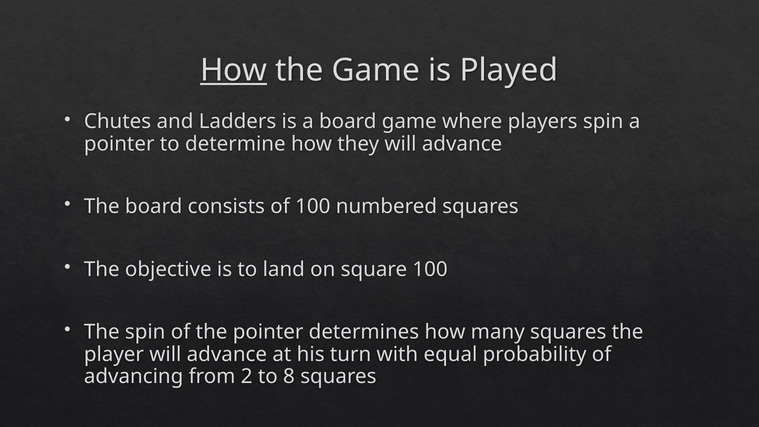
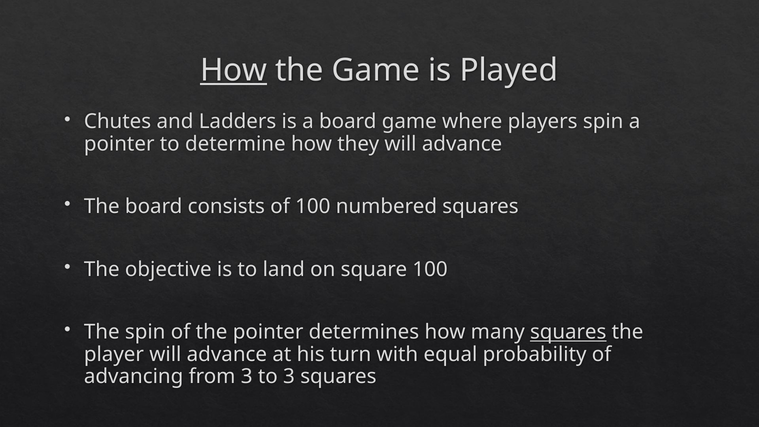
squares at (568, 332) underline: none -> present
from 2: 2 -> 3
to 8: 8 -> 3
